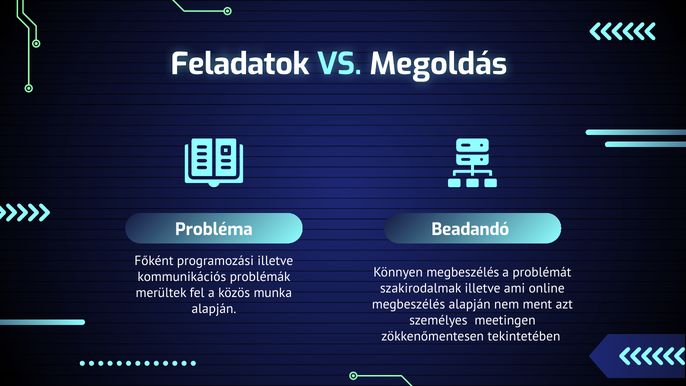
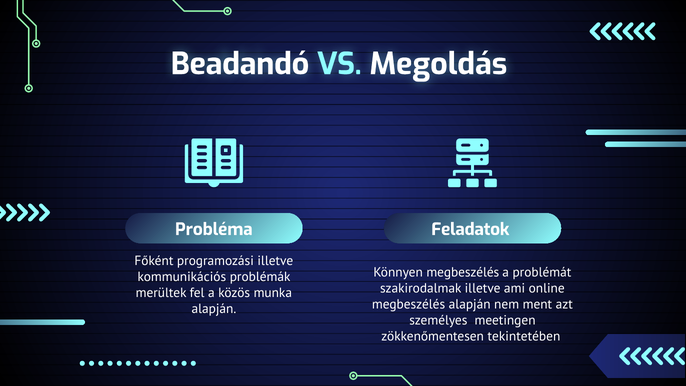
Feladatok: Feladatok -> Beadandó
Beadandó: Beadandó -> Feladatok
